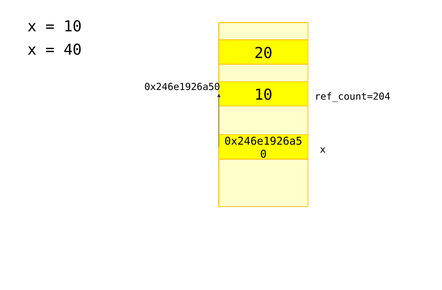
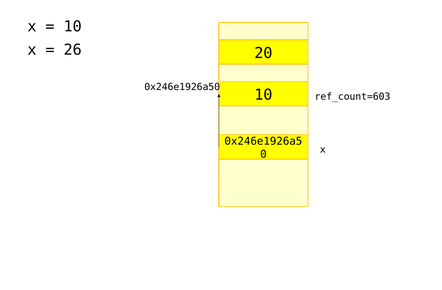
40: 40 -> 26
ref_count=204: ref_count=204 -> ref_count=603
